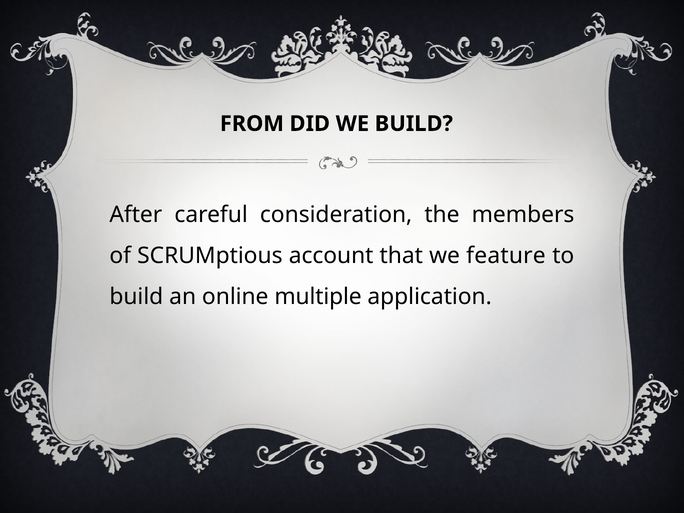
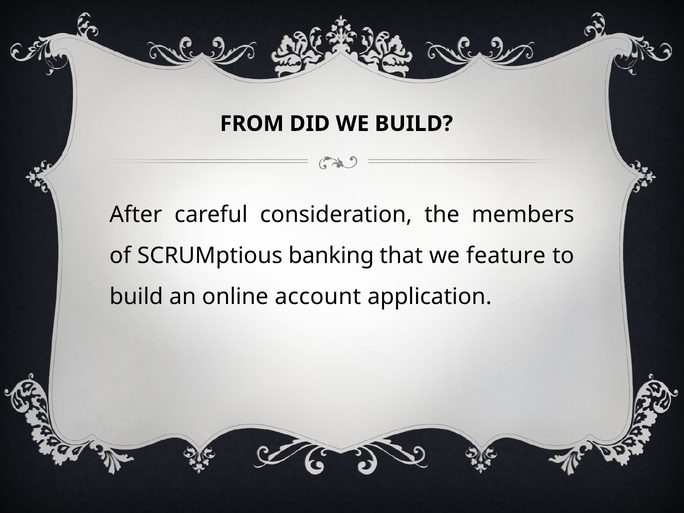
account: account -> banking
multiple: multiple -> account
